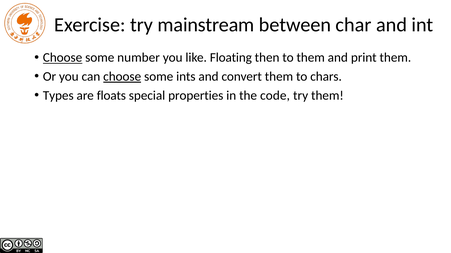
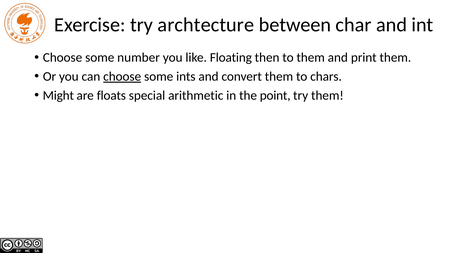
mainstream: mainstream -> archtecture
Choose at (63, 58) underline: present -> none
Types: Types -> Might
properties: properties -> arithmetic
code: code -> point
